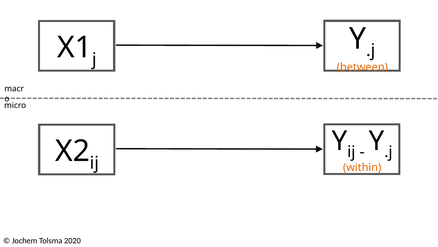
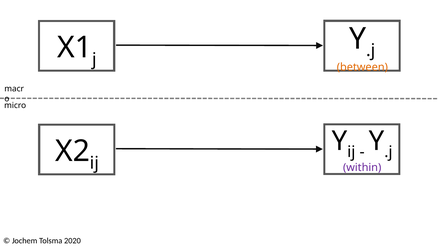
within colour: orange -> purple
